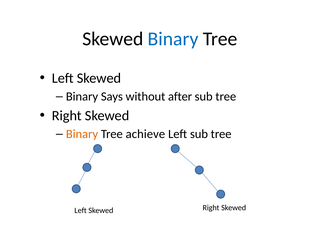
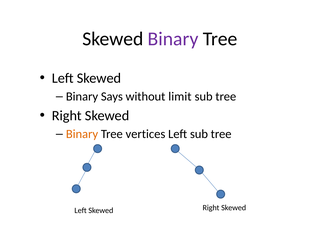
Binary at (173, 39) colour: blue -> purple
after: after -> limit
achieve: achieve -> vertices
